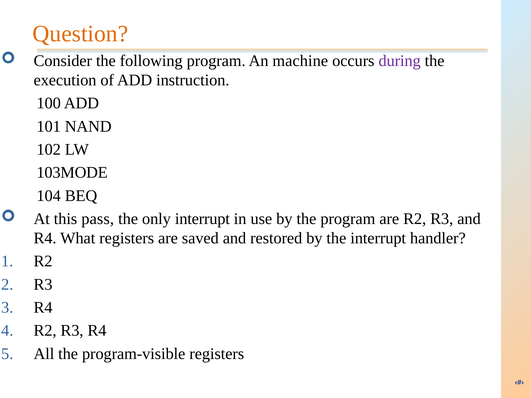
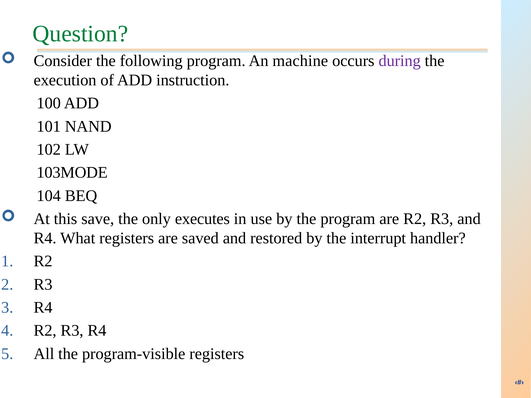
Question colour: orange -> green
pass: pass -> save
only interrupt: interrupt -> executes
